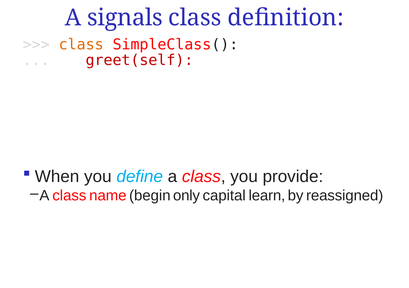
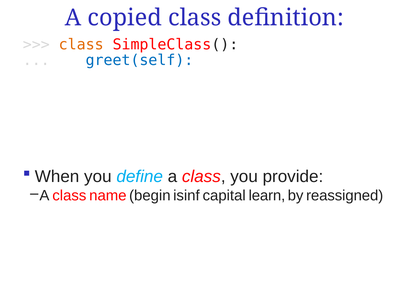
signals: signals -> copied
greet(self colour: red -> blue
only: only -> isinf
